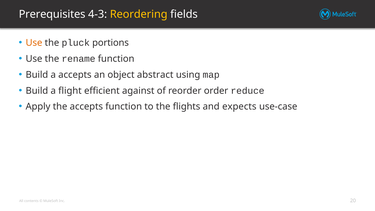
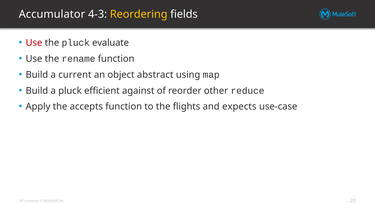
Prerequisites: Prerequisites -> Accumulator
Use at (34, 43) colour: orange -> red
portions: portions -> evaluate
a accepts: accepts -> current
a flight: flight -> pluck
order: order -> other
